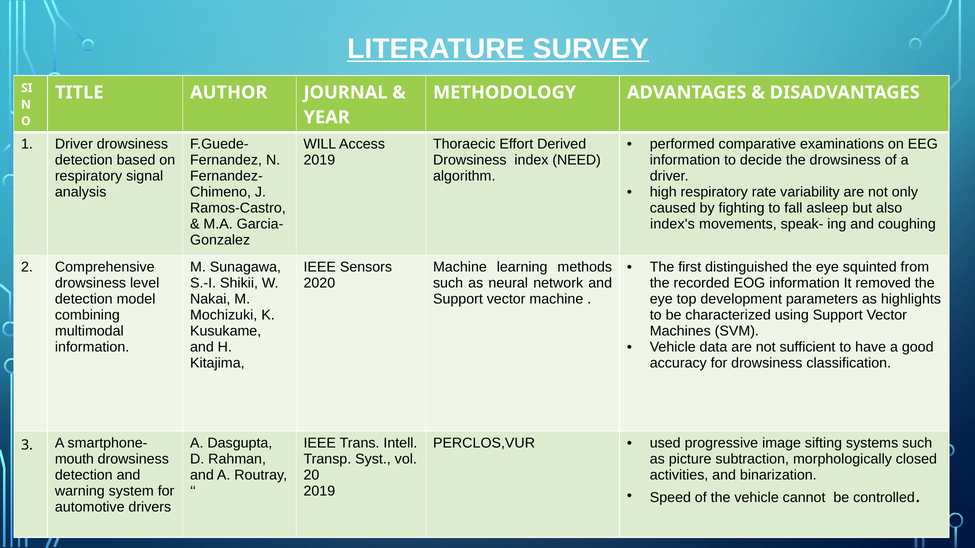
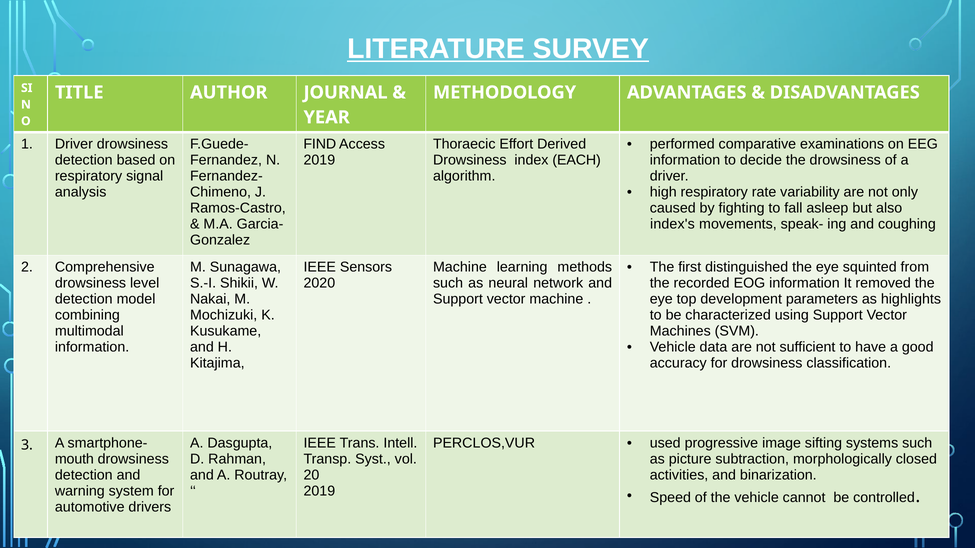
WILL: WILL -> FIND
NEED: NEED -> EACH
